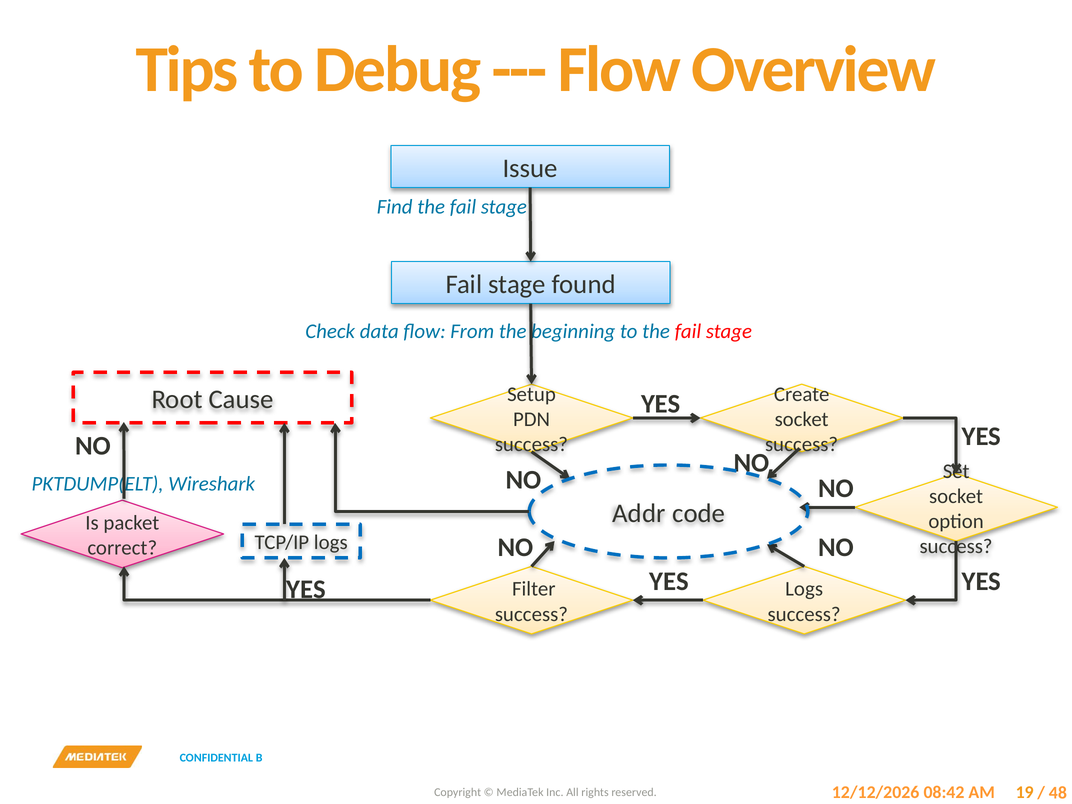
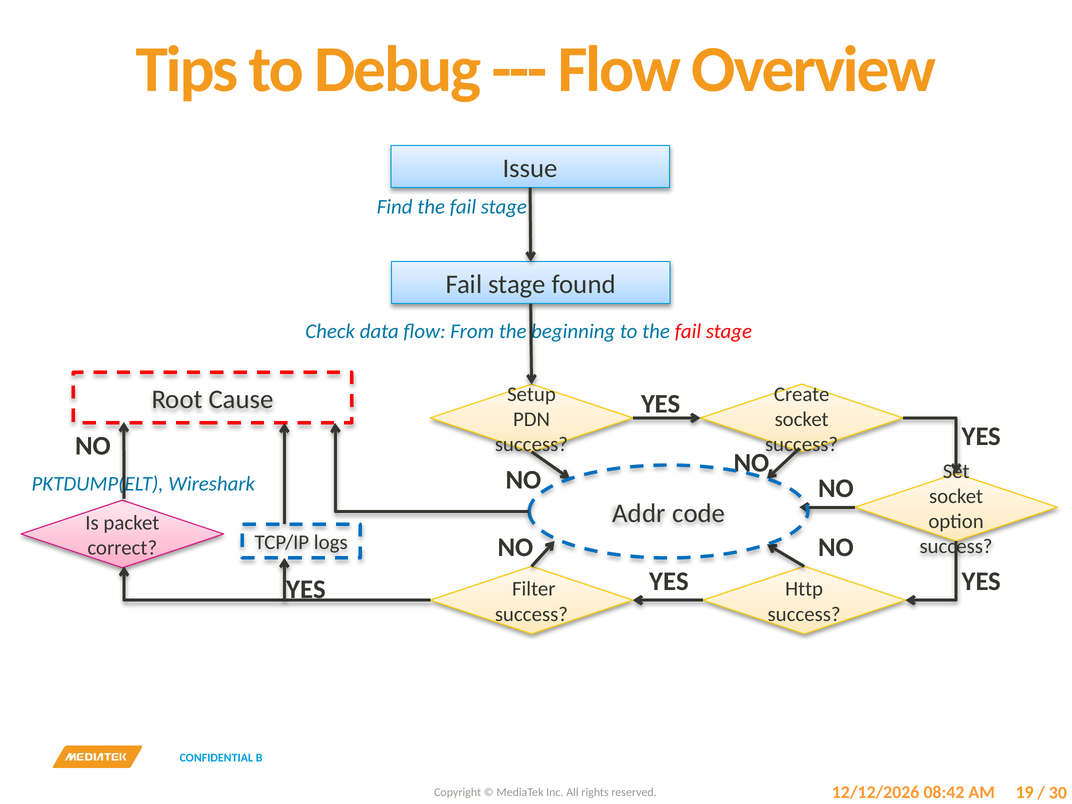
Logs at (804, 589): Logs -> Http
48: 48 -> 30
